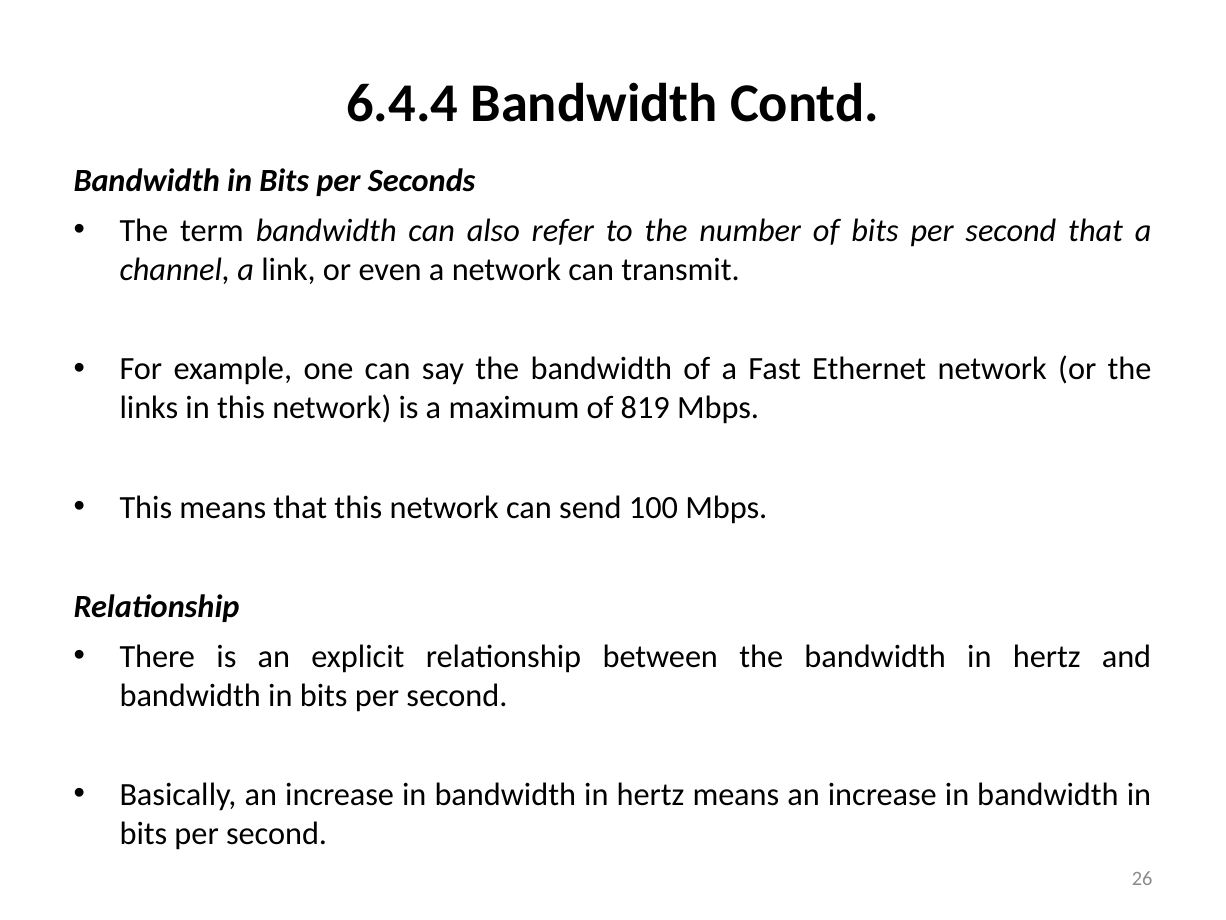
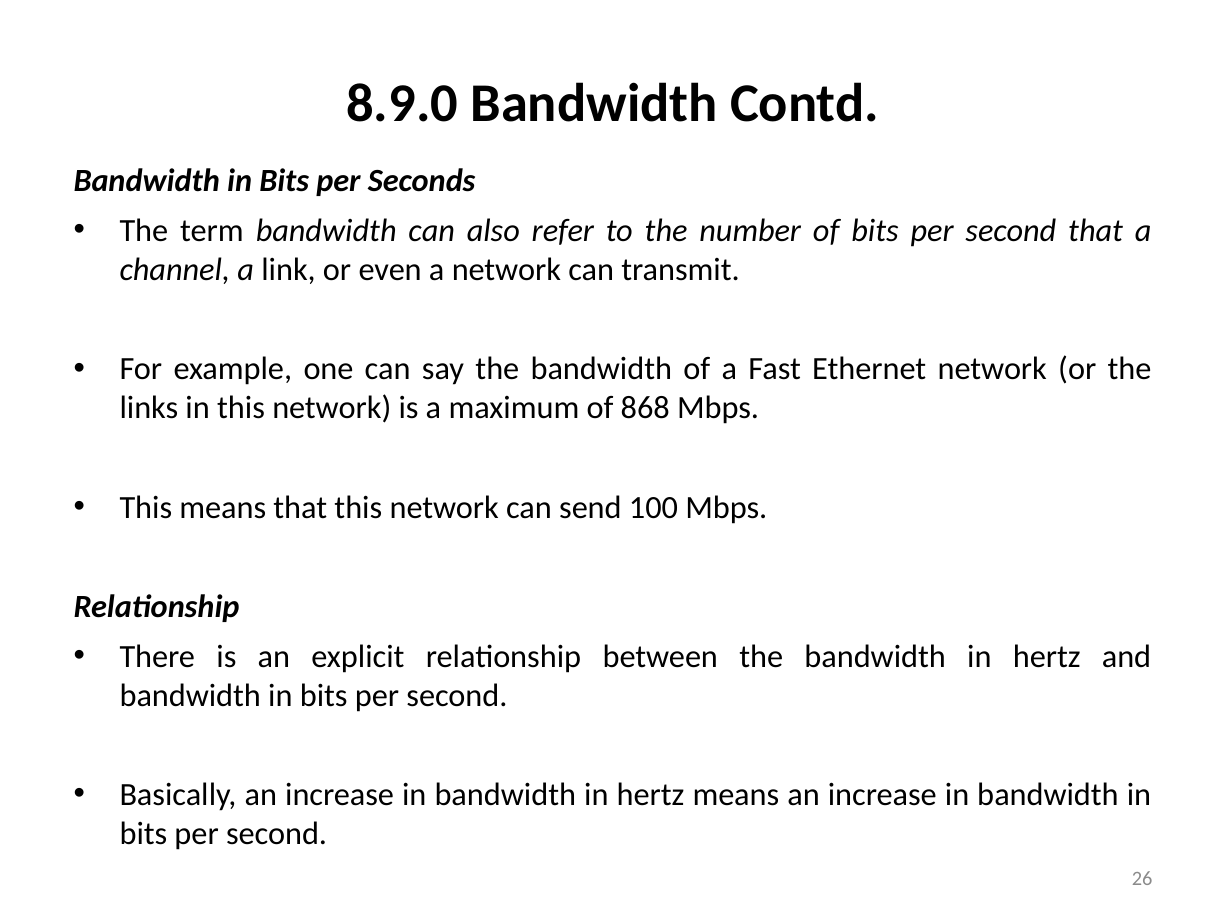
6.4.4: 6.4.4 -> 8.9.0
819: 819 -> 868
